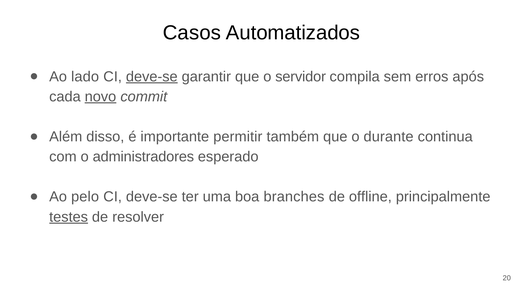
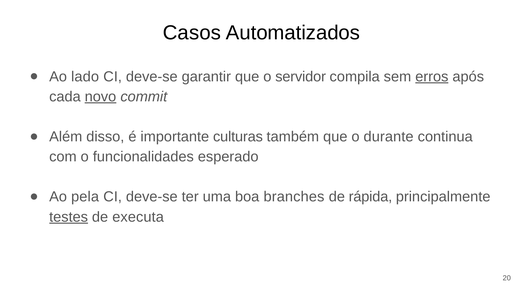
deve-se at (152, 77) underline: present -> none
erros underline: none -> present
permitir: permitir -> culturas
administradores: administradores -> funcionalidades
pelo: pelo -> pela
offline: offline -> rápida
resolver: resolver -> executa
